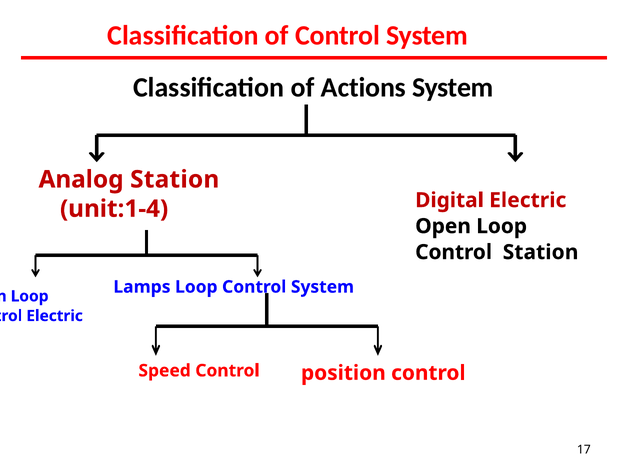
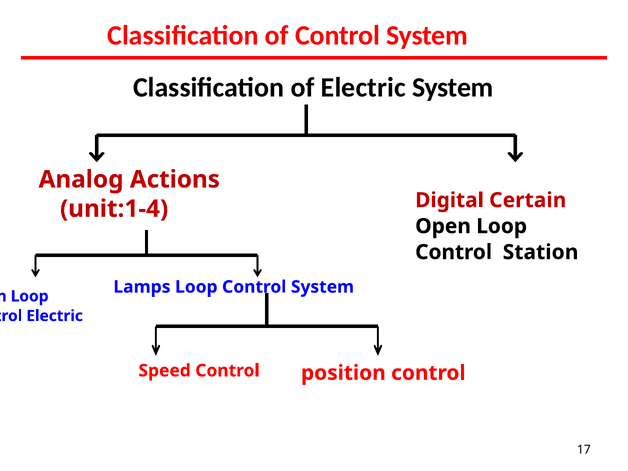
of Actions: Actions -> Electric
Analog Station: Station -> Actions
Digital Electric: Electric -> Certain
